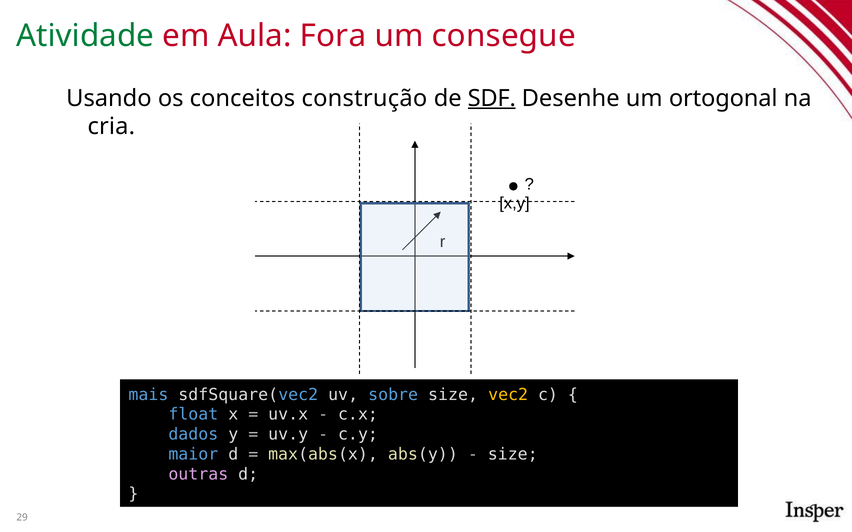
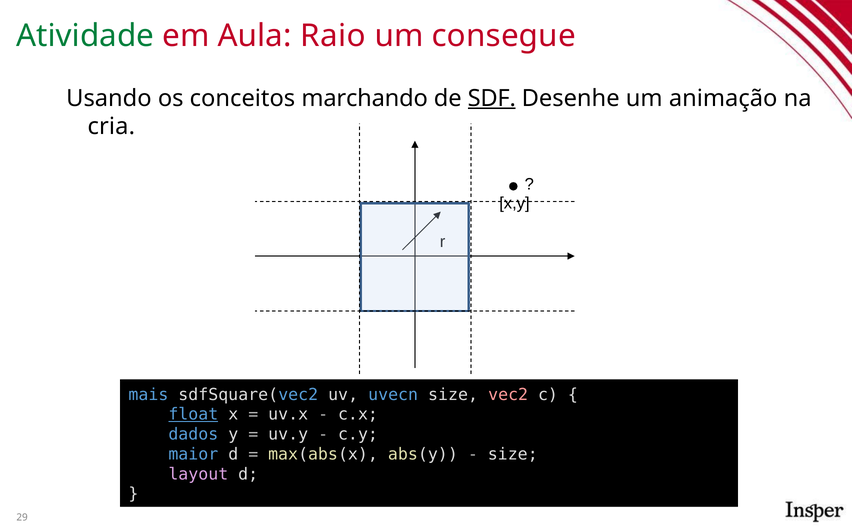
Fora: Fora -> Raio
construção: construção -> marchando
ortogonal: ortogonal -> animação
sobre: sobre -> uvecn
vec2 colour: yellow -> pink
float underline: none -> present
outras: outras -> layout
